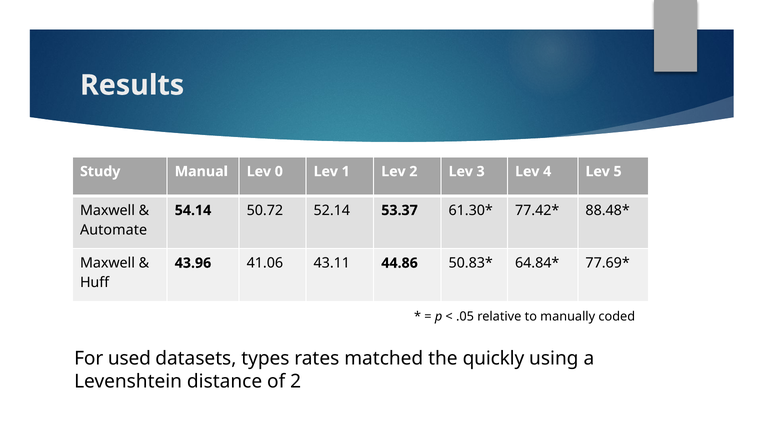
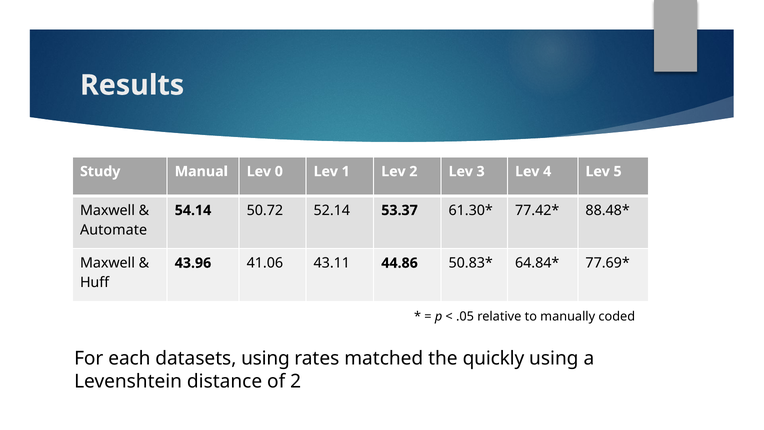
used: used -> each
datasets types: types -> using
